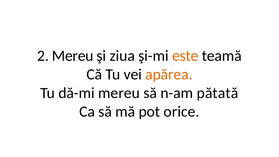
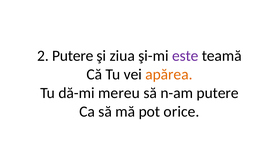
2 Mereu: Mereu -> Putere
este colour: orange -> purple
n-am pătată: pătată -> putere
